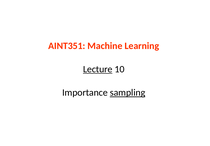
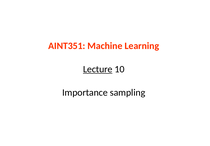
sampling underline: present -> none
